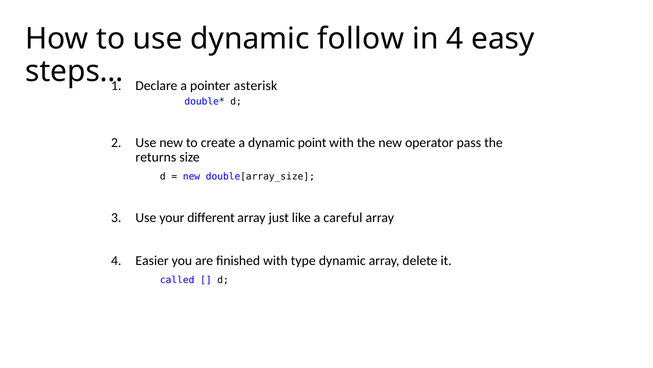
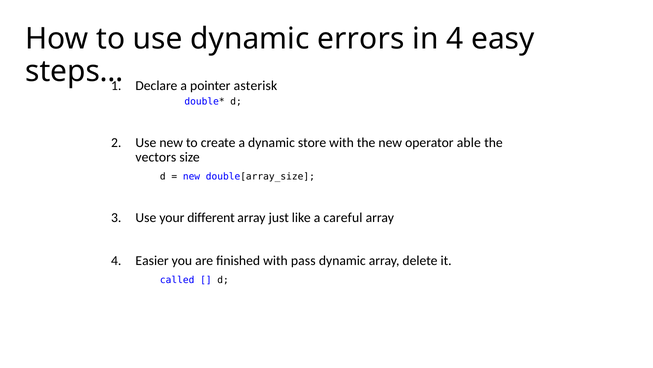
follow: follow -> errors
point: point -> store
pass: pass -> able
returns: returns -> vectors
type: type -> pass
